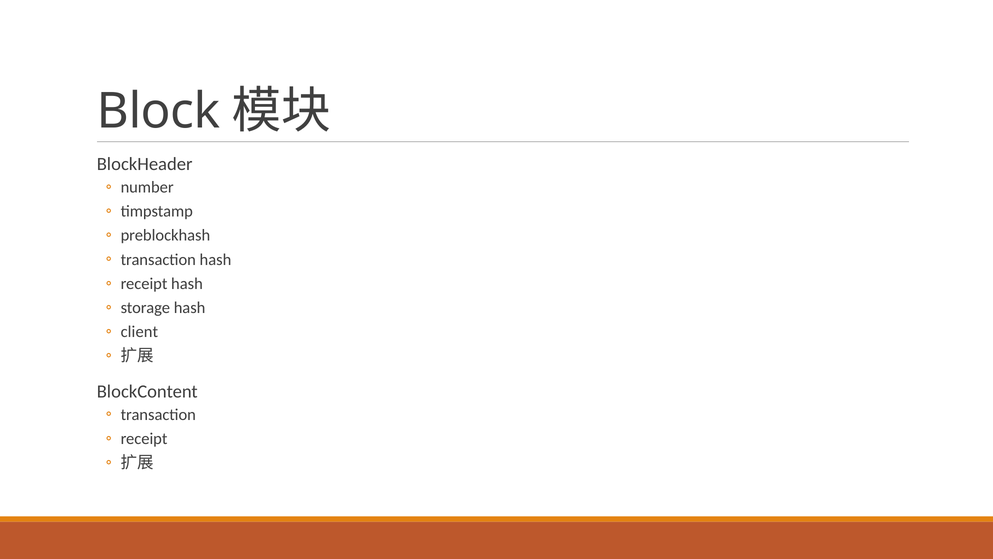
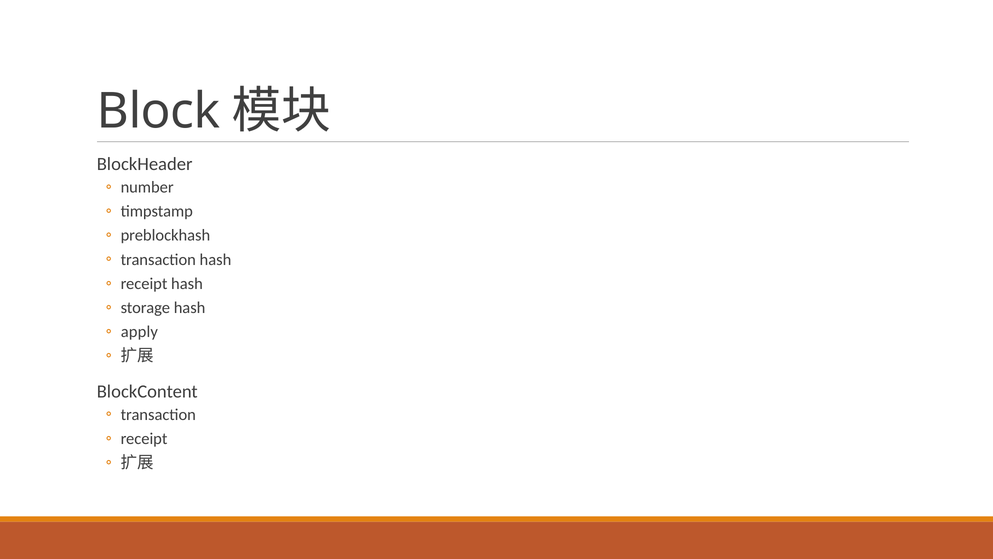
client: client -> apply
